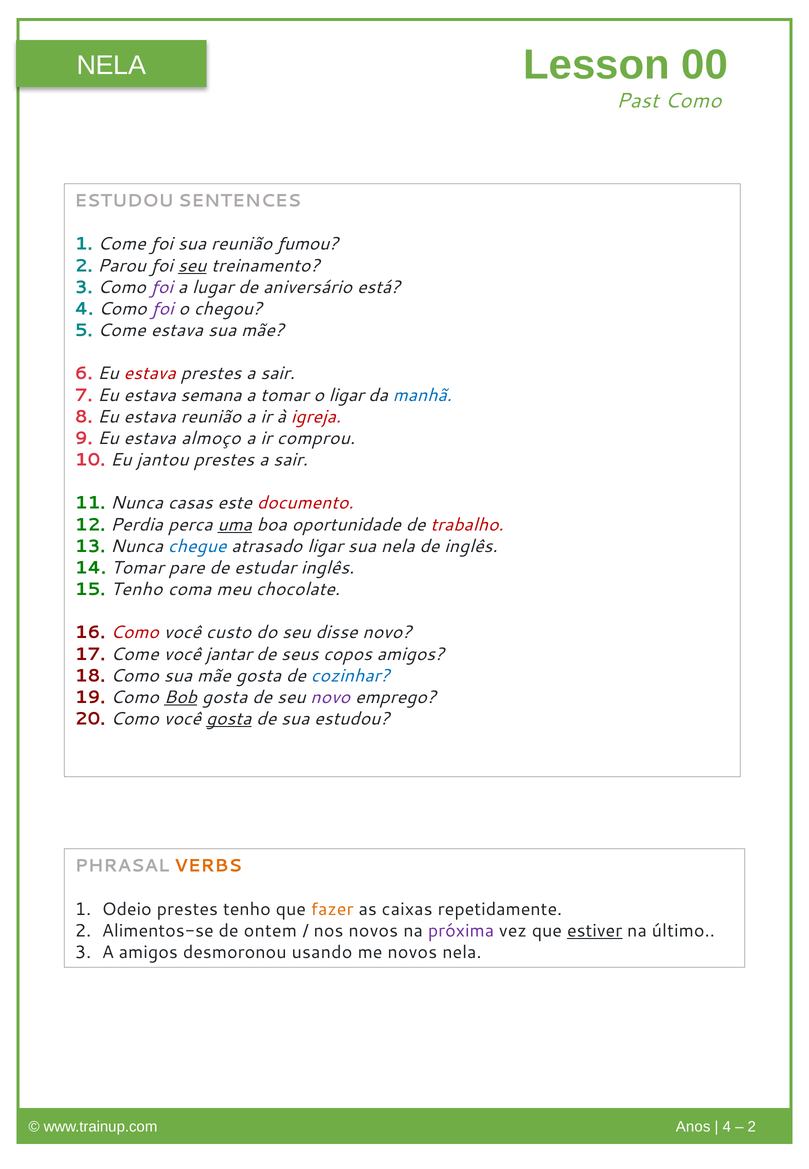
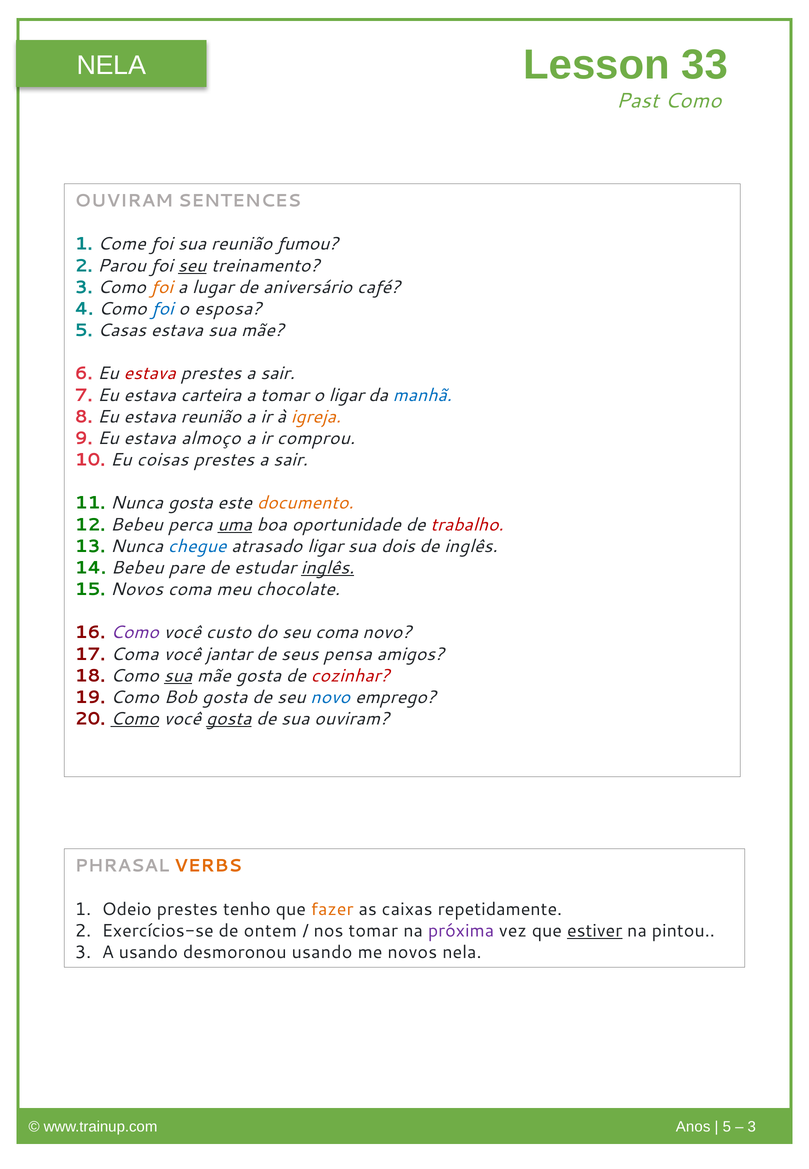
00: 00 -> 33
ESTUDOU at (124, 201): ESTUDOU -> OUVIRAM
foi at (162, 287) colour: purple -> orange
está: está -> café
foi at (163, 309) colour: purple -> blue
chegou: chegou -> esposa
5 Come: Come -> Casas
semana: semana -> carteira
igreja colour: red -> orange
jantou: jantou -> coisas
Nunca casas: casas -> gosta
documento colour: red -> orange
12 Perdia: Perdia -> Bebeu
sua nela: nela -> dois
14 Tomar: Tomar -> Bebeu
inglês at (328, 568) underline: none -> present
15 Tenho: Tenho -> Novos
Como at (135, 632) colour: red -> purple
seu disse: disse -> coma
17 Come: Come -> Coma
copos: copos -> pensa
sua at (178, 675) underline: none -> present
cozinhar colour: blue -> red
Bob underline: present -> none
novo at (330, 697) colour: purple -> blue
Como at (135, 719) underline: none -> present
sua estudou: estudou -> ouviram
Alimentos-se: Alimentos-se -> Exercícios-se
nos novos: novos -> tomar
último: último -> pintou
A amigos: amigos -> usando
4 at (727, 1127): 4 -> 5
2 at (752, 1127): 2 -> 3
